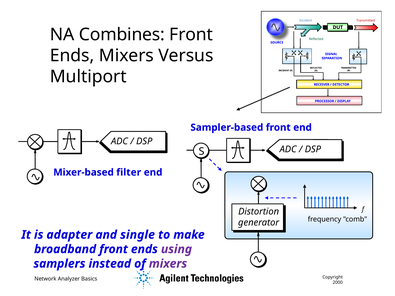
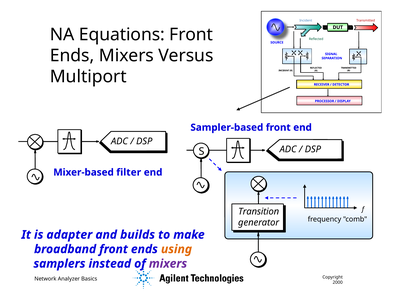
Combines: Combines -> Equations
Distortion: Distortion -> Transition
single: single -> builds
using colour: purple -> orange
